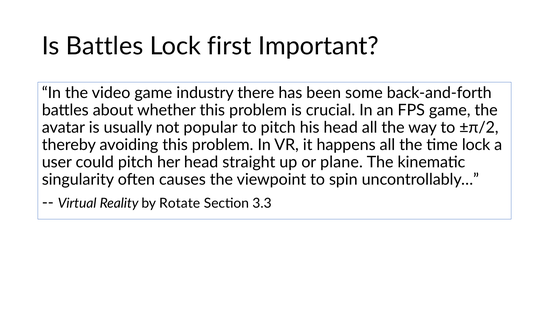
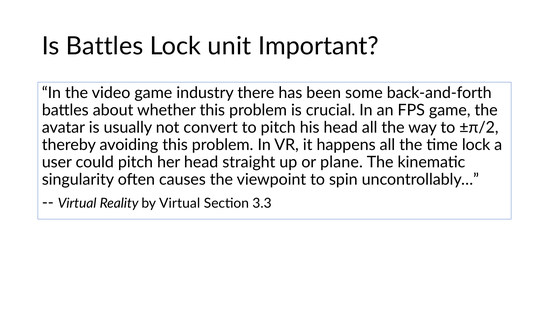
first: first -> unit
popular: popular -> convert
by Rotate: Rotate -> Virtual
